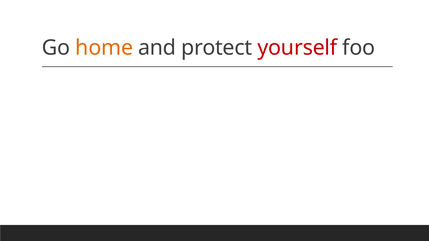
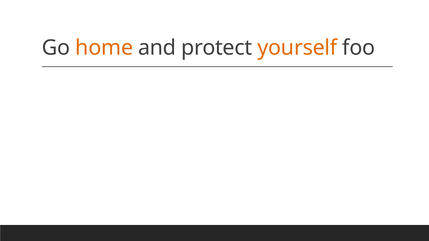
yourself colour: red -> orange
